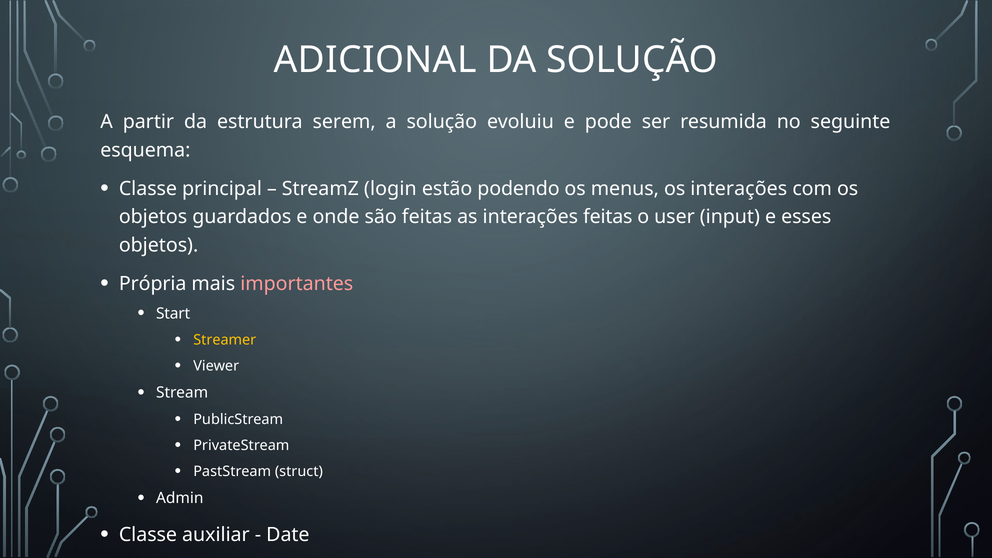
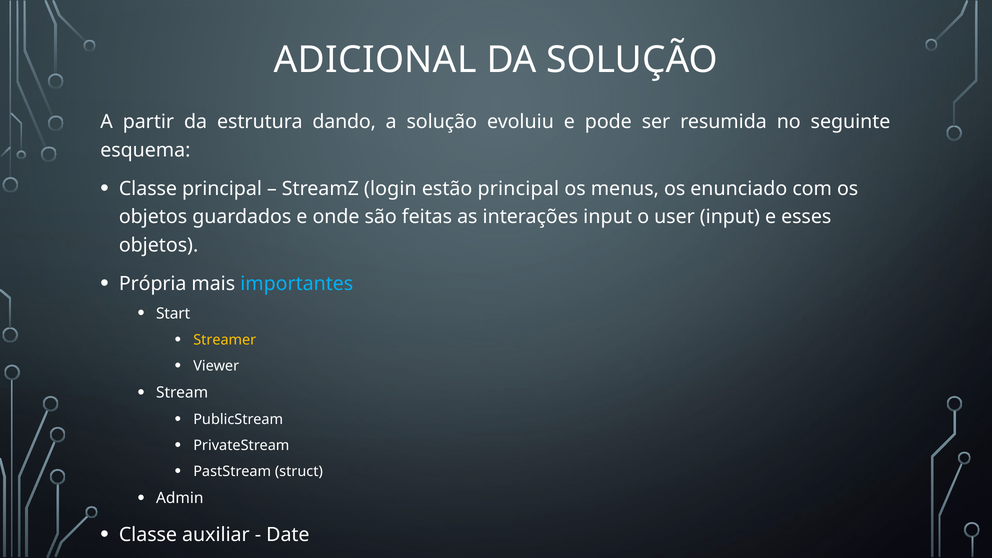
serem: serem -> dando
estão podendo: podendo -> principal
os interações: interações -> enunciado
interações feitas: feitas -> input
importantes colour: pink -> light blue
